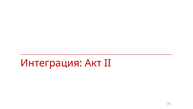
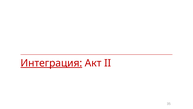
Интеграция underline: none -> present
